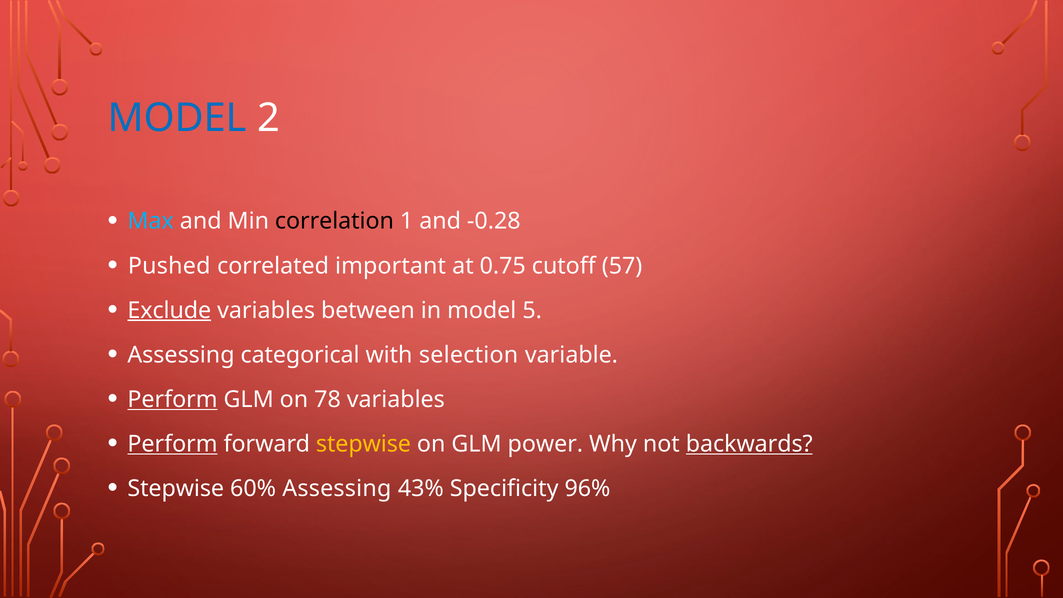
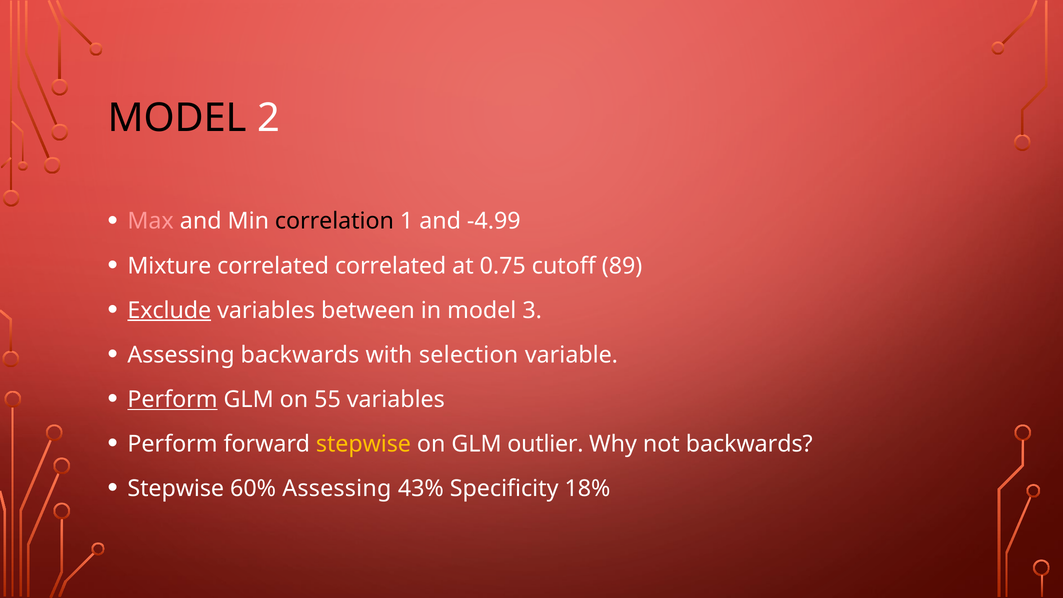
MODEL at (177, 118) colour: blue -> black
Max colour: light blue -> pink
-0.28: -0.28 -> -4.99
Pushed: Pushed -> Mixture
correlated important: important -> correlated
57: 57 -> 89
5: 5 -> 3
Assessing categorical: categorical -> backwards
78: 78 -> 55
Perform at (173, 444) underline: present -> none
power: power -> outlier
backwards at (749, 444) underline: present -> none
96%: 96% -> 18%
